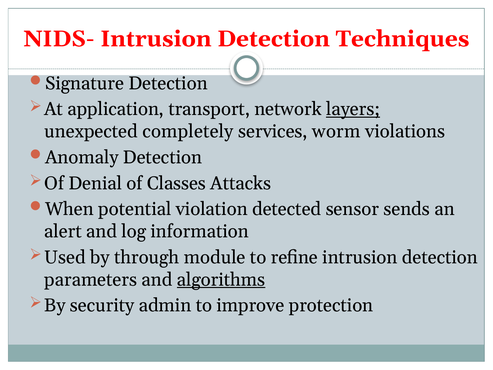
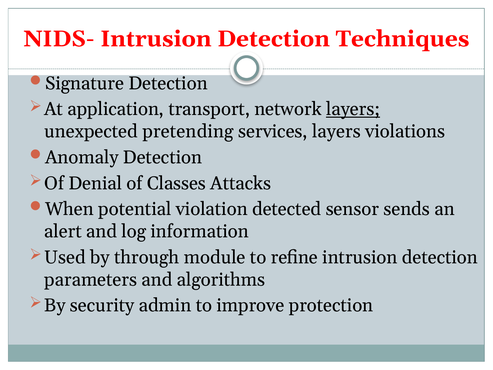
completely: completely -> pretending
services worm: worm -> layers
algorithms underline: present -> none
